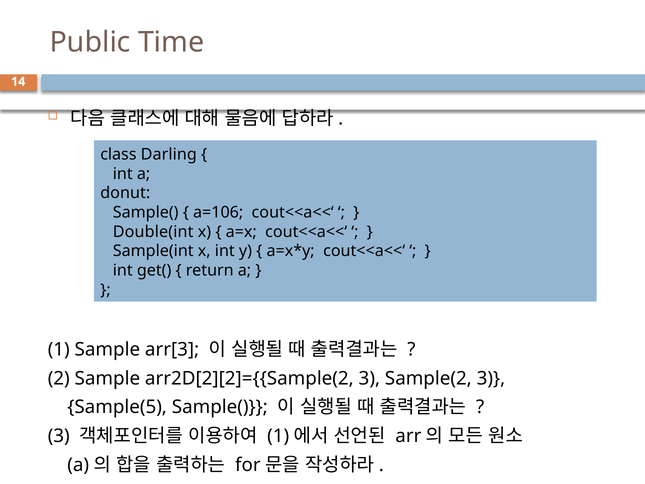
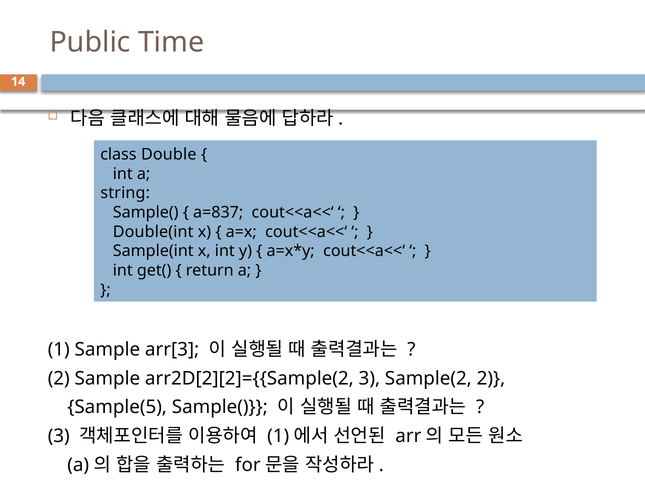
Darling: Darling -> Double
donut: donut -> string
a=106: a=106 -> a=837
Sample(2 3: 3 -> 2
